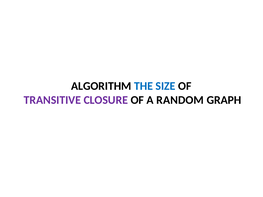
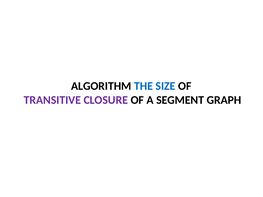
RANDOM: RANDOM -> SEGMENT
